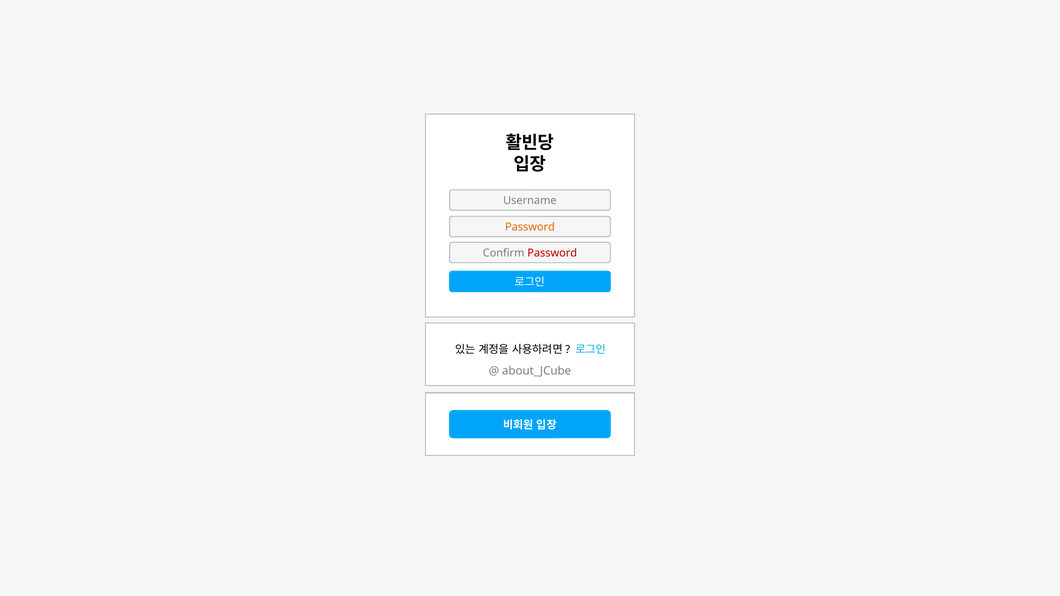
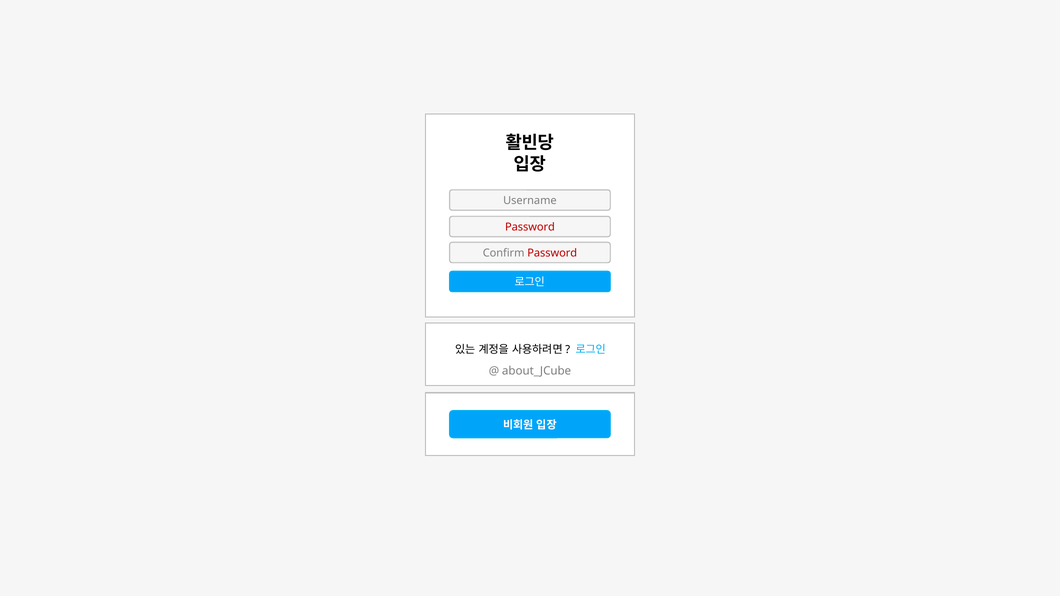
Password at (530, 227) colour: orange -> red
